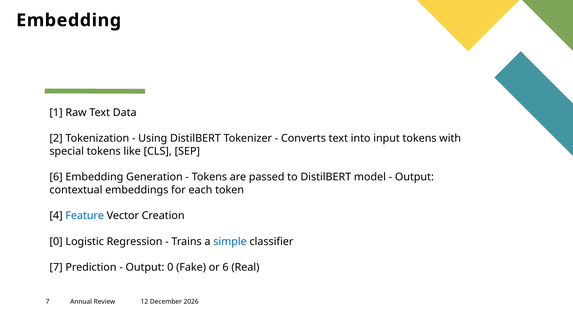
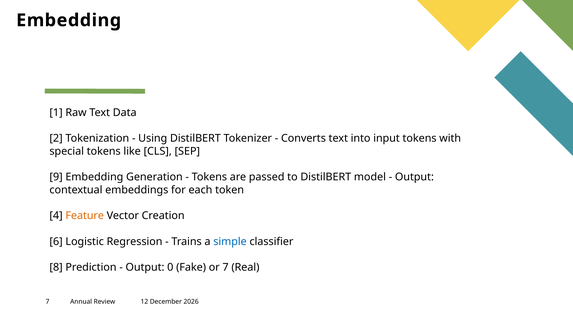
6 at (56, 177): 6 -> 9
Feature colour: blue -> orange
0 at (56, 242): 0 -> 6
7 at (56, 267): 7 -> 8
or 6: 6 -> 7
